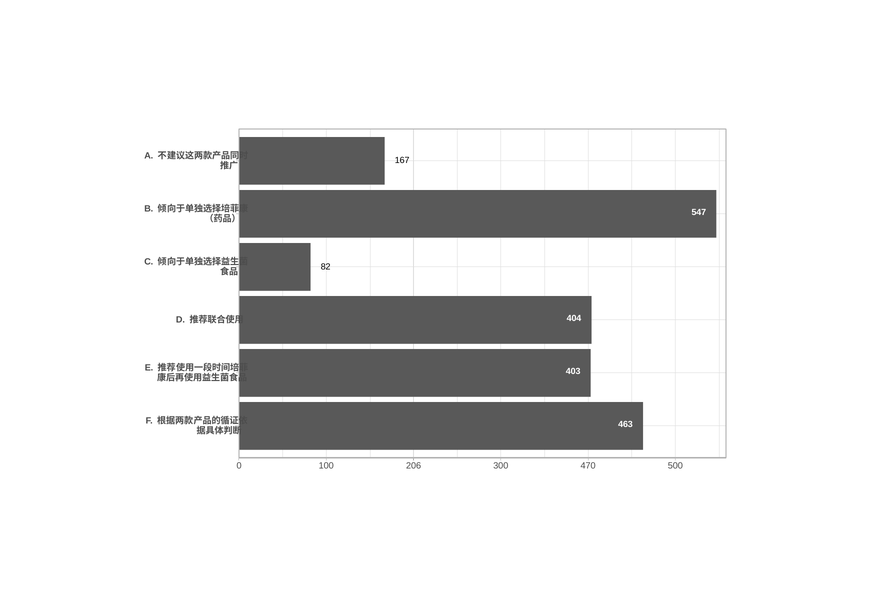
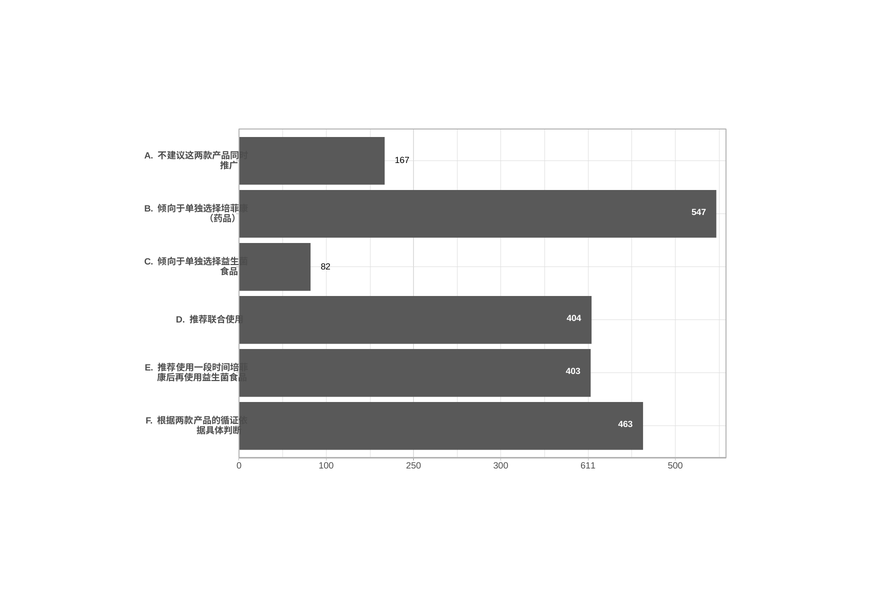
206: 206 -> 250
470: 470 -> 611
